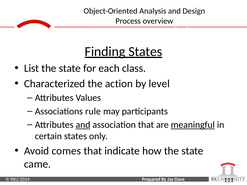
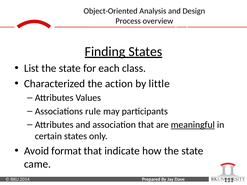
level: level -> little
and at (83, 125) underline: present -> none
comes: comes -> format
